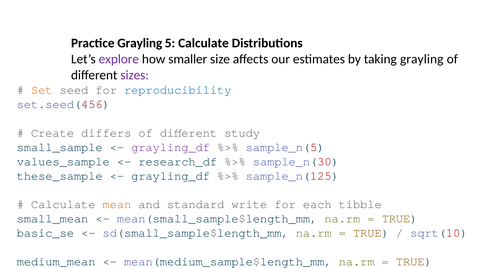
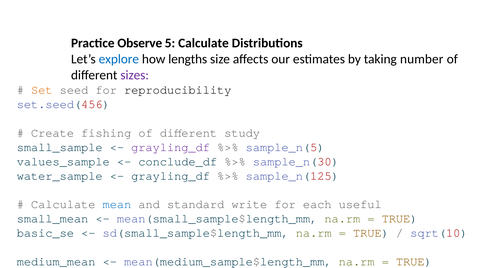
Practice Grayling: Grayling -> Observe
explore colour: purple -> blue
smaller: smaller -> lengths
taking grayling: grayling -> number
reproducibility colour: blue -> black
differs: differs -> fishing
research_df: research_df -> conclude_df
these_sample: these_sample -> water_sample
mean at (117, 205) colour: orange -> blue
tibble: tibble -> useful
